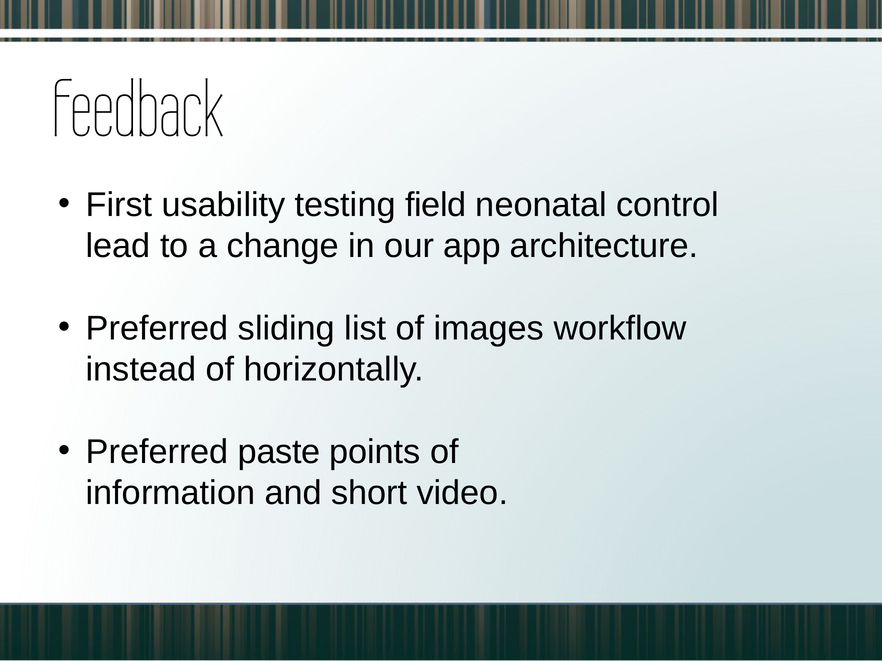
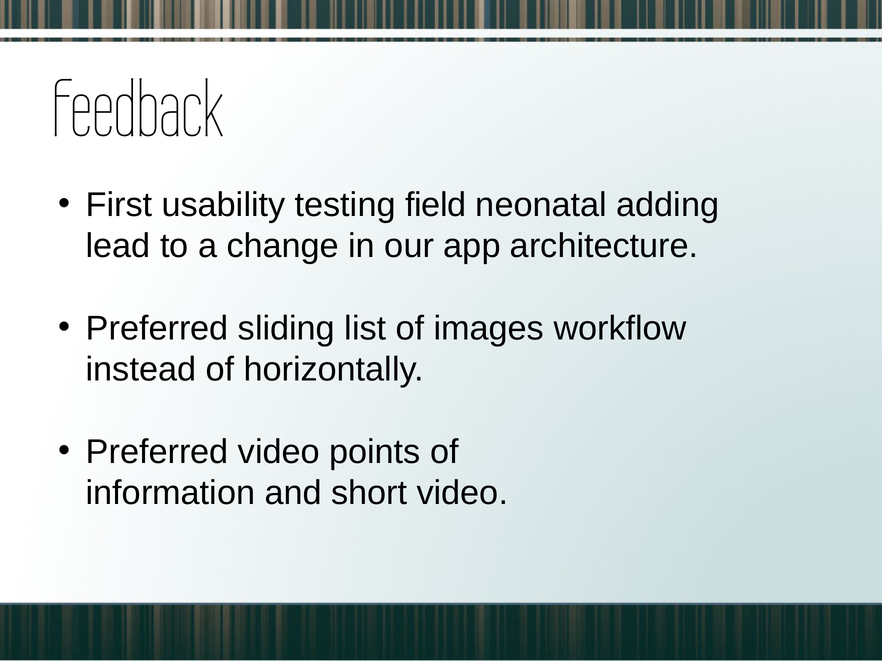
control: control -> adding
Preferred paste: paste -> video
